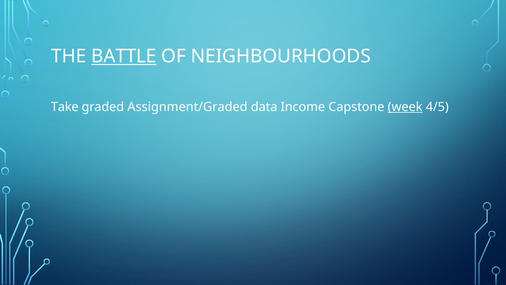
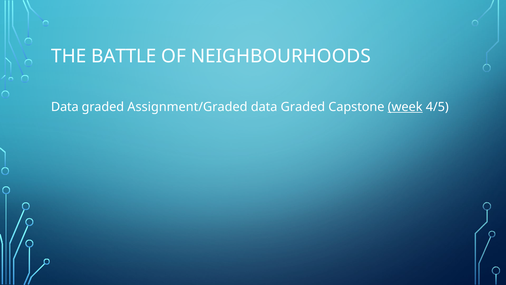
BATTLE underline: present -> none
Take at (65, 107): Take -> Data
Income at (303, 107): Income -> Graded
